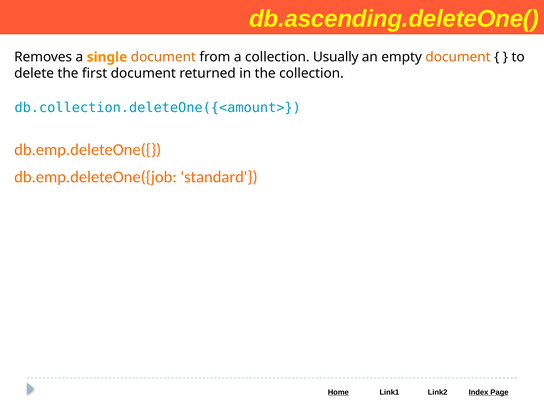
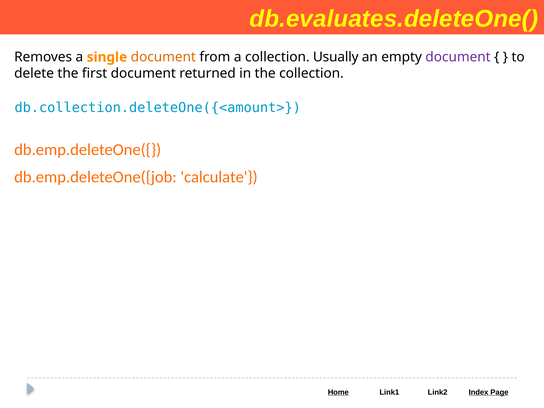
db.ascending.deleteOne(: db.ascending.deleteOne( -> db.evaluates.deleteOne(
document at (458, 57) colour: orange -> purple
standard: standard -> calculate
